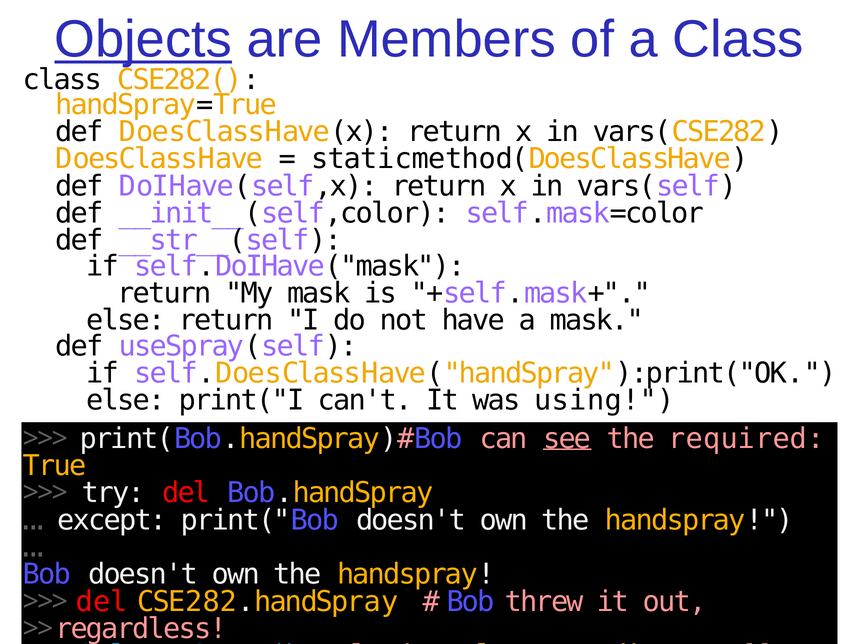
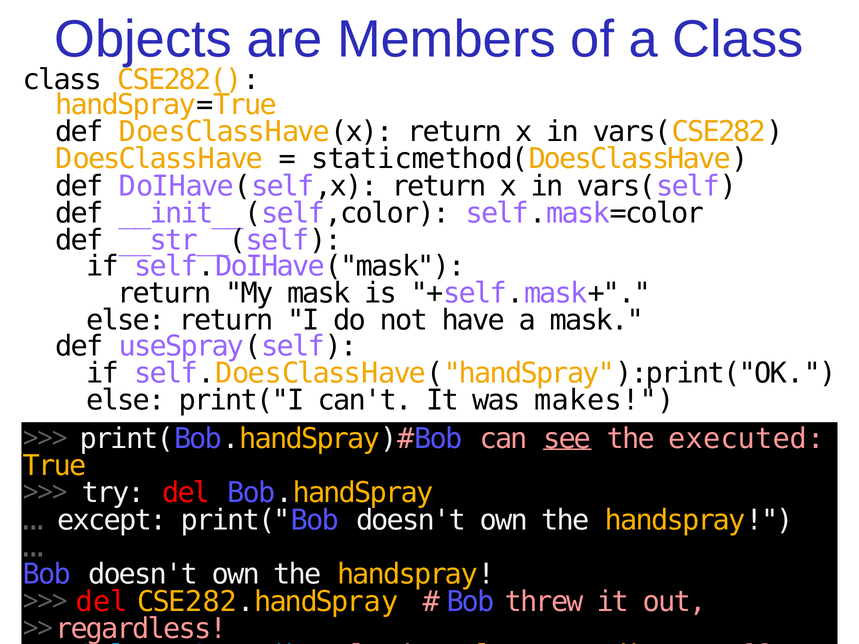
Objects underline: present -> none
using: using -> makes
required: required -> executed
